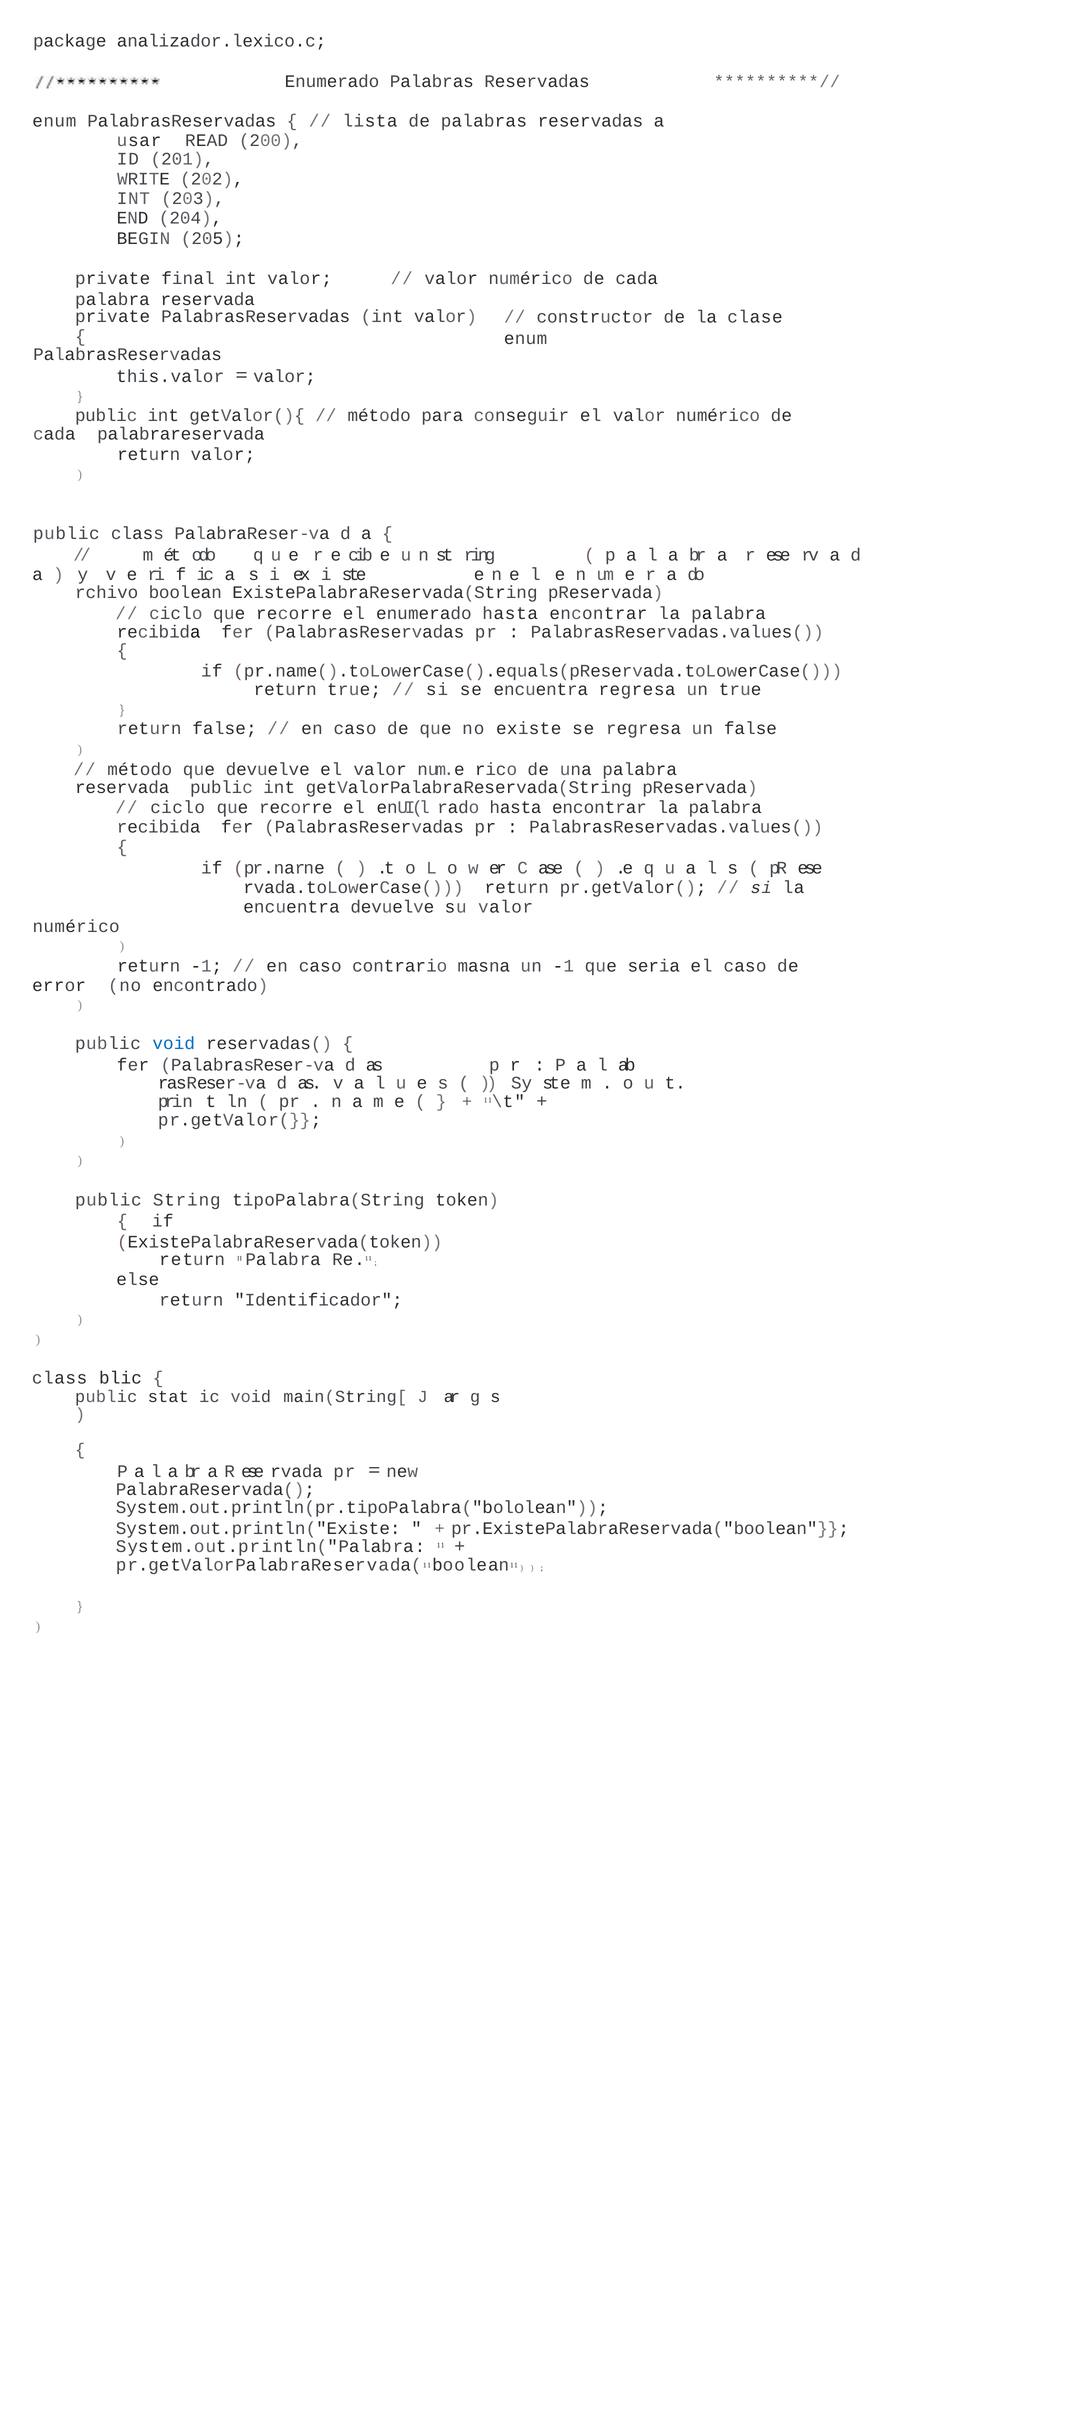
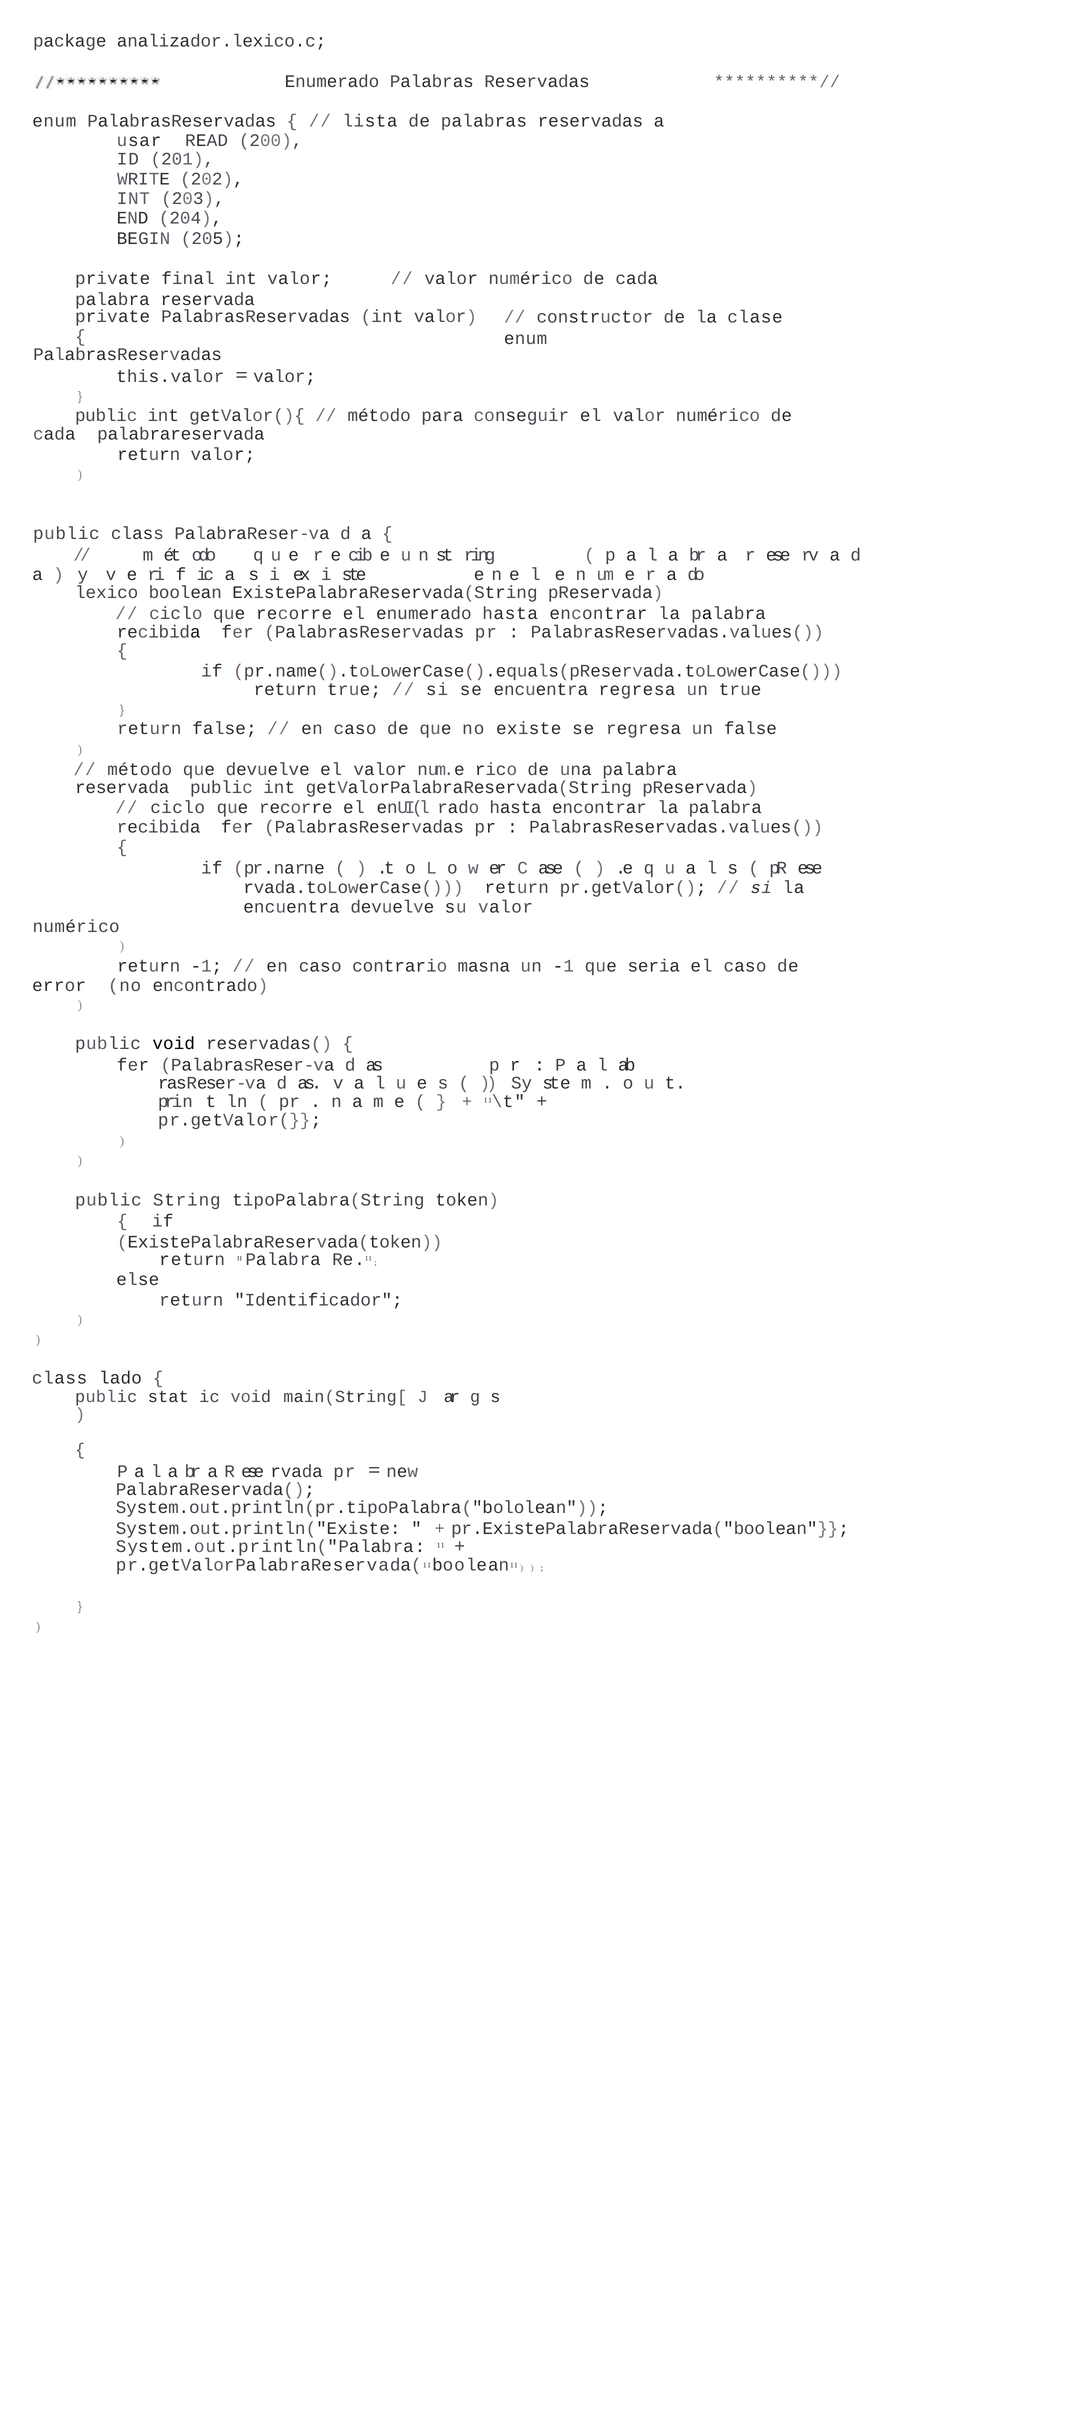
rchivo: rchivo -> lexico
void at (174, 1043) colour: blue -> black
blic: blic -> lado
